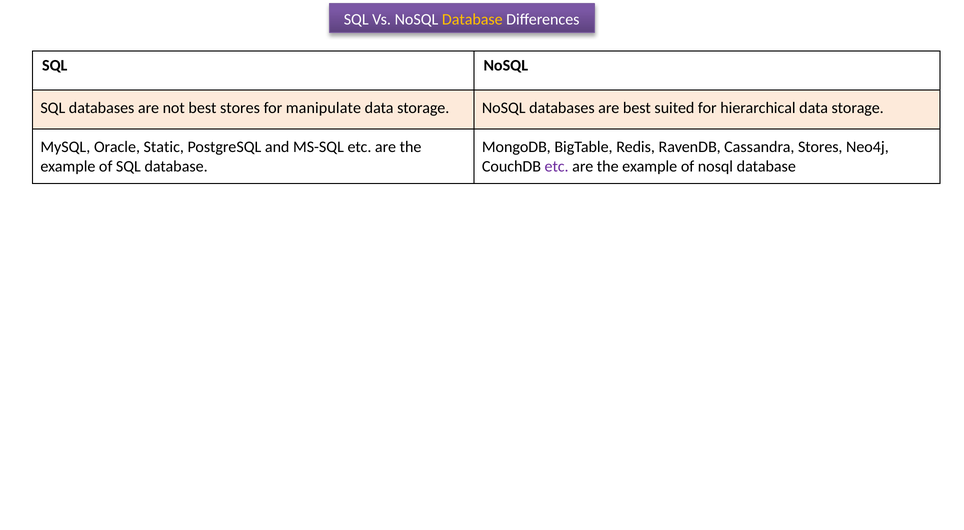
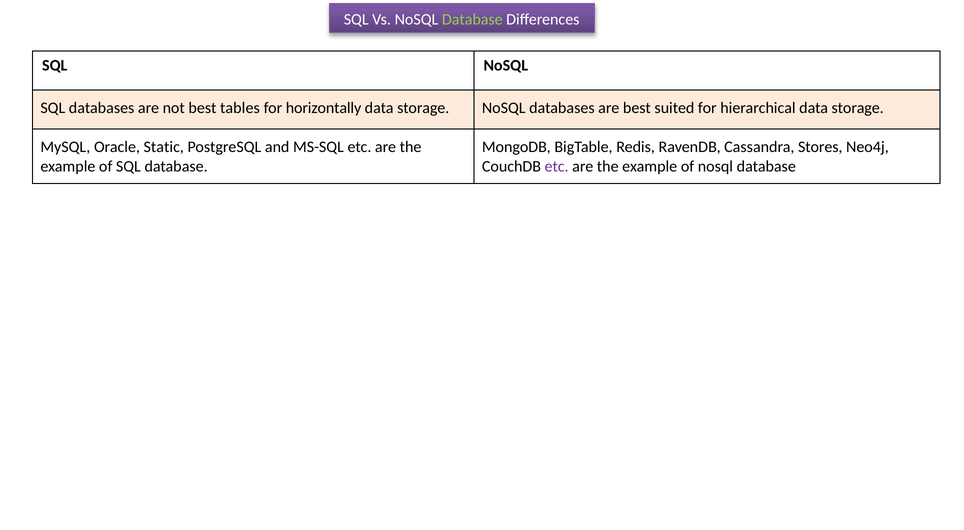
Database at (472, 19) colour: yellow -> light green
best stores: stores -> tables
manipulate: manipulate -> horizontally
